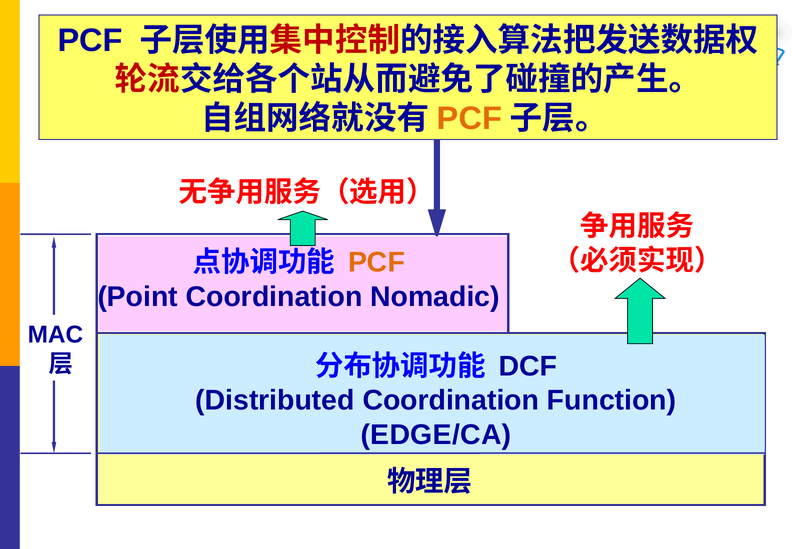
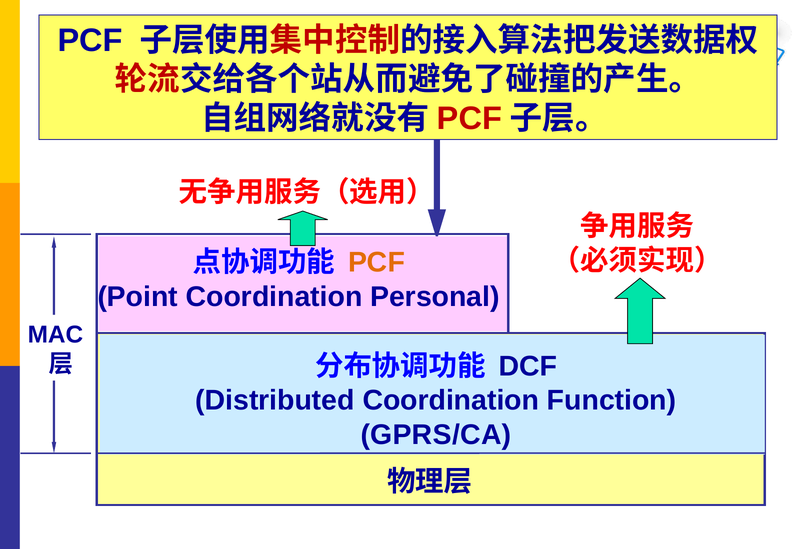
PCF at (469, 119) colour: orange -> red
Nomadic: Nomadic -> Personal
EDGE/CA: EDGE/CA -> GPRS/CA
